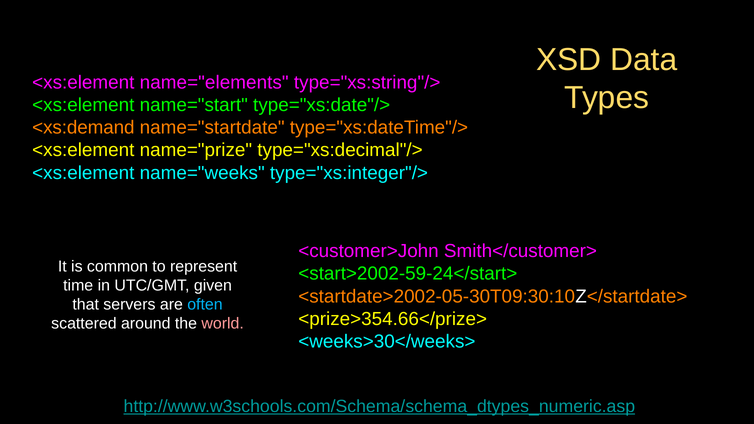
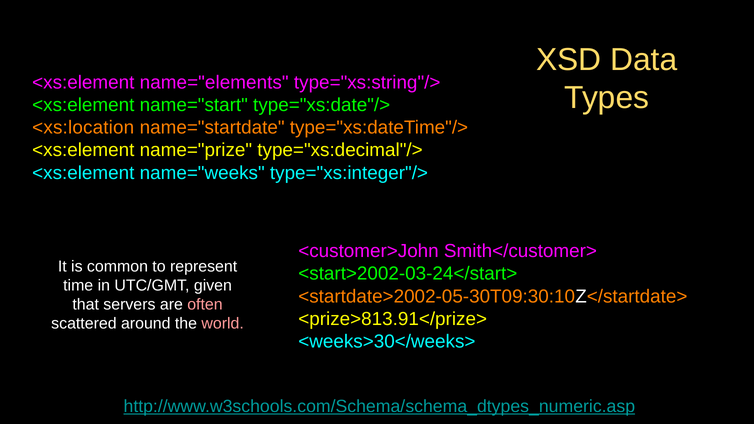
<xs:demand: <xs:demand -> <xs:location
<start>2002-59-24</start>: <start>2002-59-24</start> -> <start>2002-03-24</start>
often colour: light blue -> pink
<prize>354.66</prize>: <prize>354.66</prize> -> <prize>813.91</prize>
